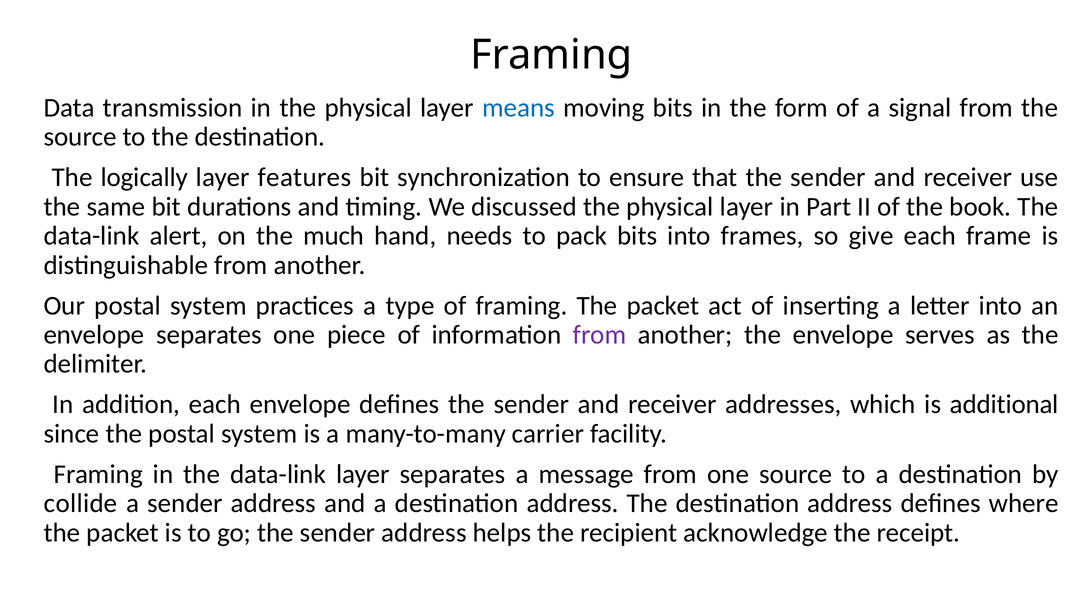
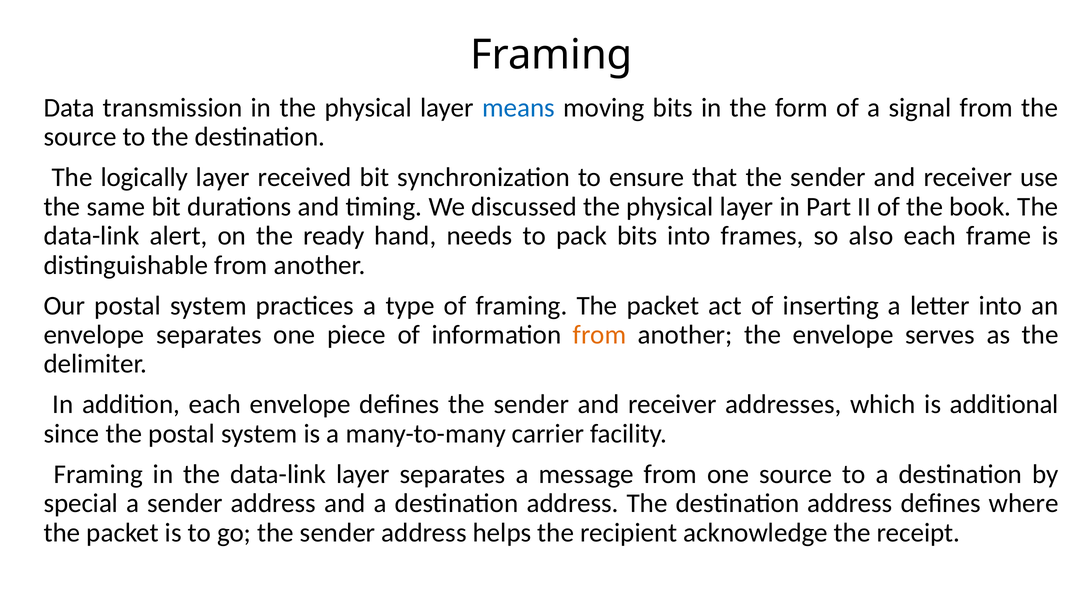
features: features -> received
much: much -> ready
give: give -> also
from at (600, 335) colour: purple -> orange
collide: collide -> special
